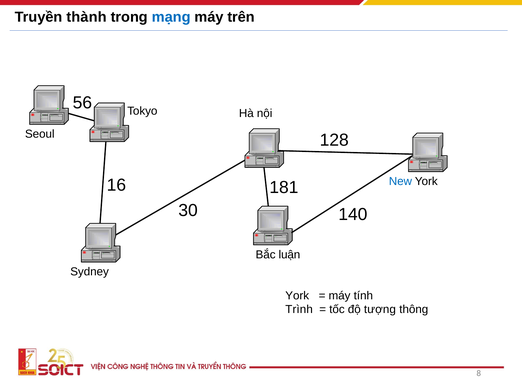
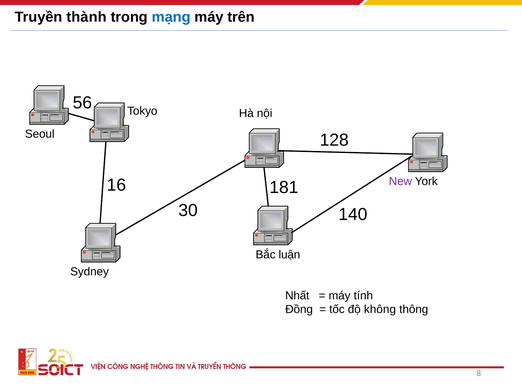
New colour: blue -> purple
York at (297, 296): York -> Nhất
Trình: Trình -> Đồng
tượng: tượng -> không
